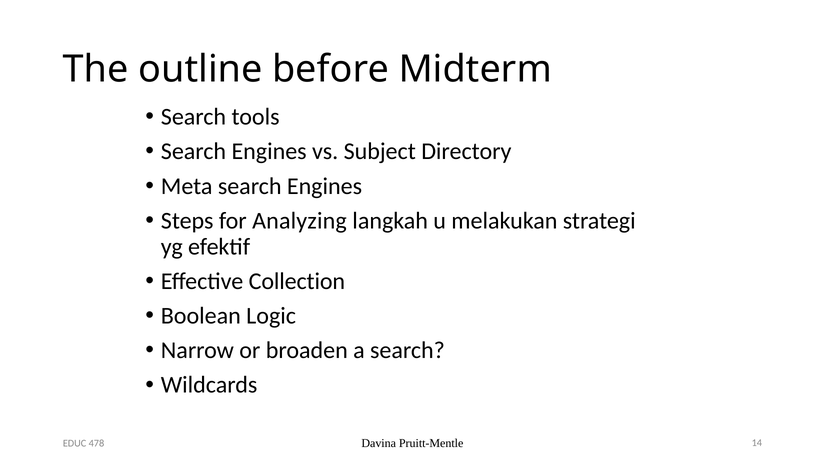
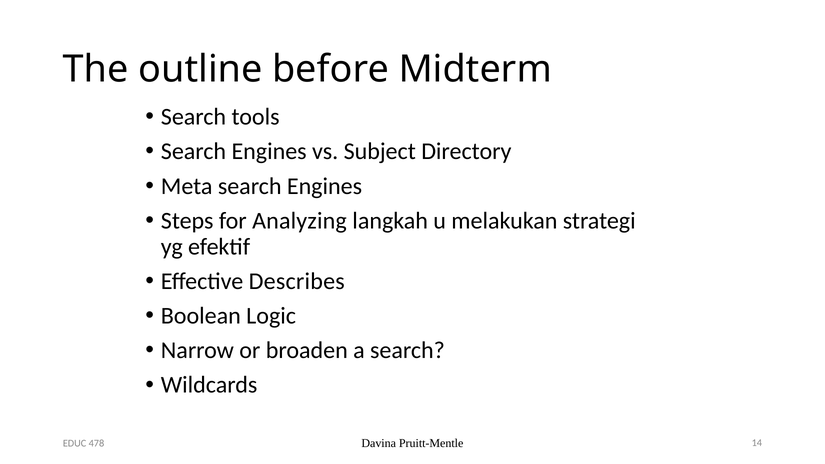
Collection: Collection -> Describes
